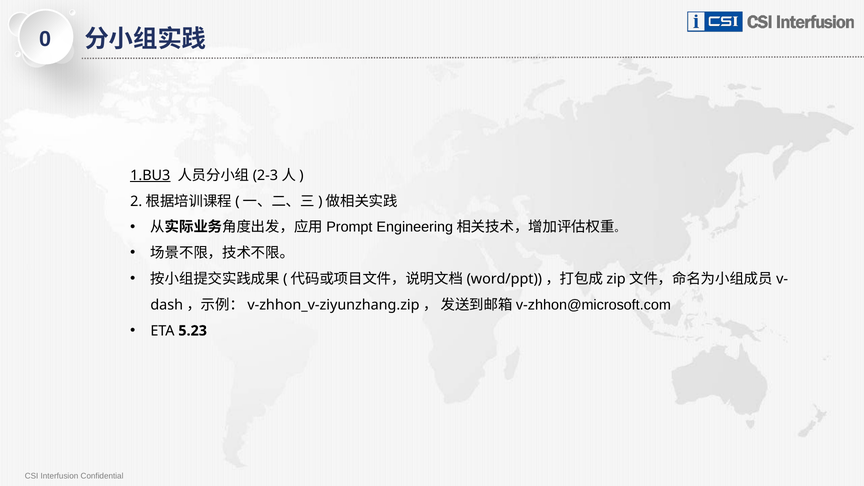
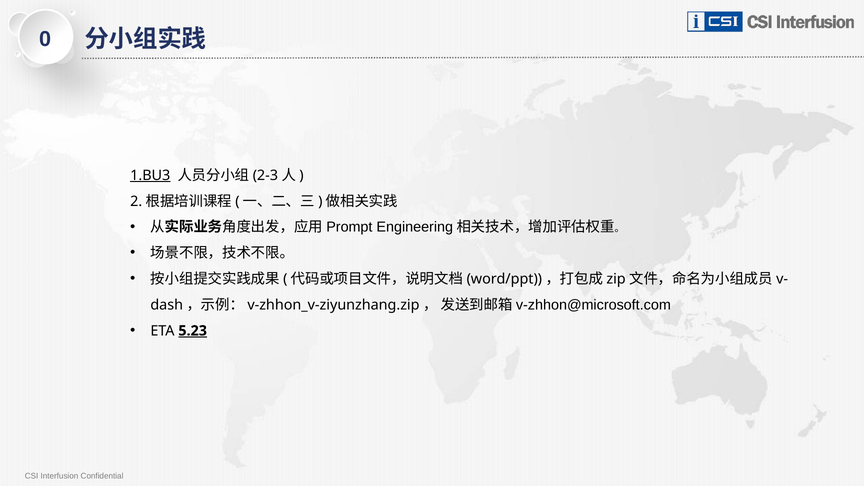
5.23 underline: none -> present
